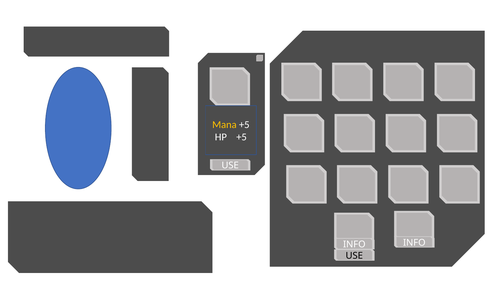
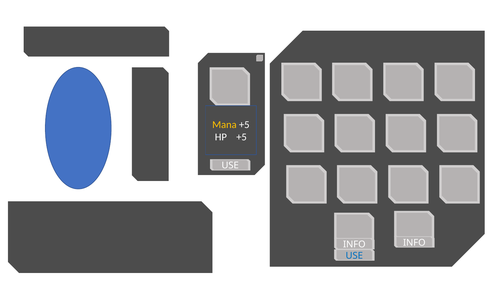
USE at (354, 256) colour: black -> blue
